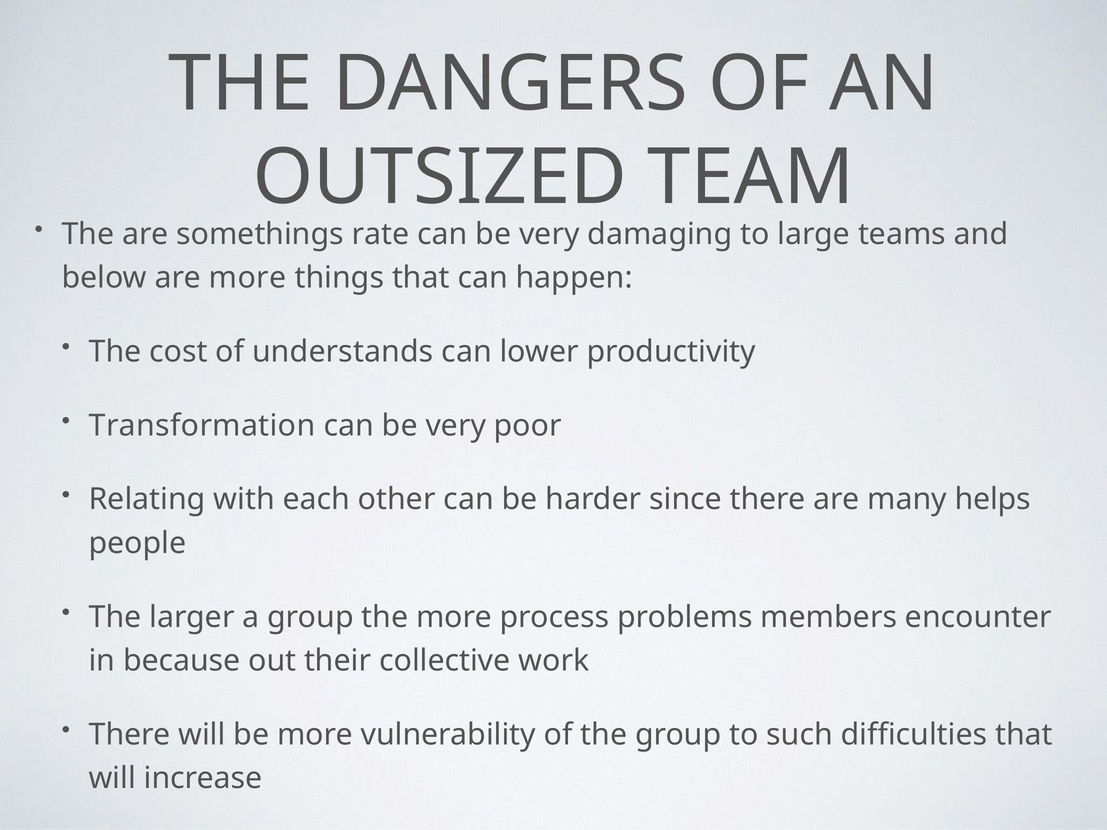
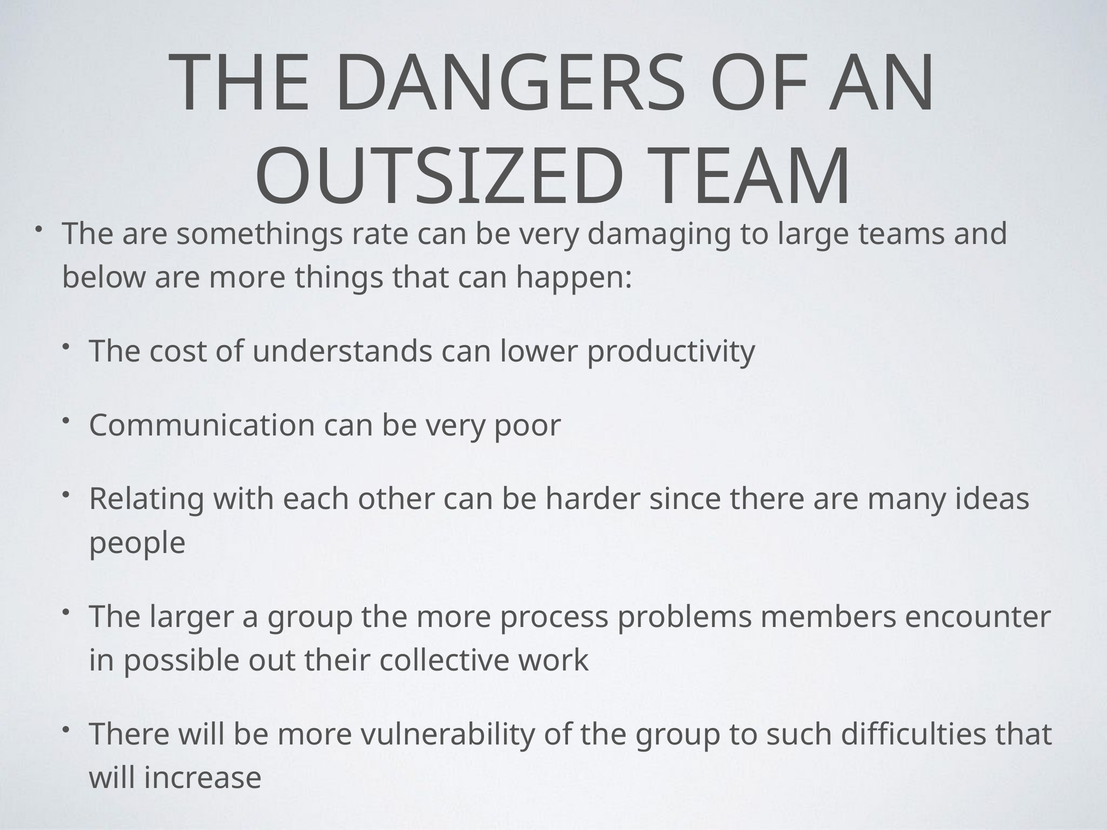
Transformation: Transformation -> Communication
helps: helps -> ideas
because: because -> possible
